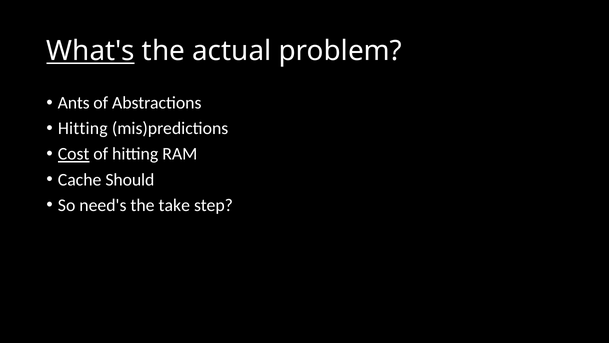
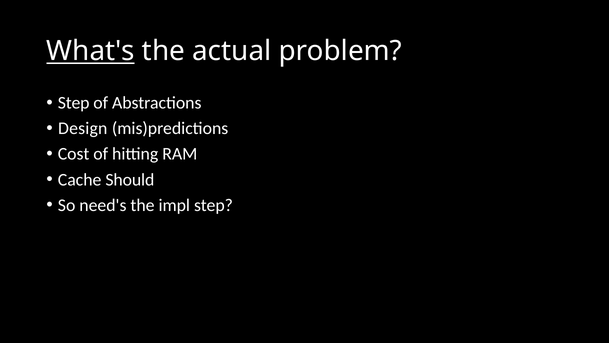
Ants at (74, 103): Ants -> Step
Hitting at (83, 128): Hitting -> Design
Cost underline: present -> none
take: take -> impl
